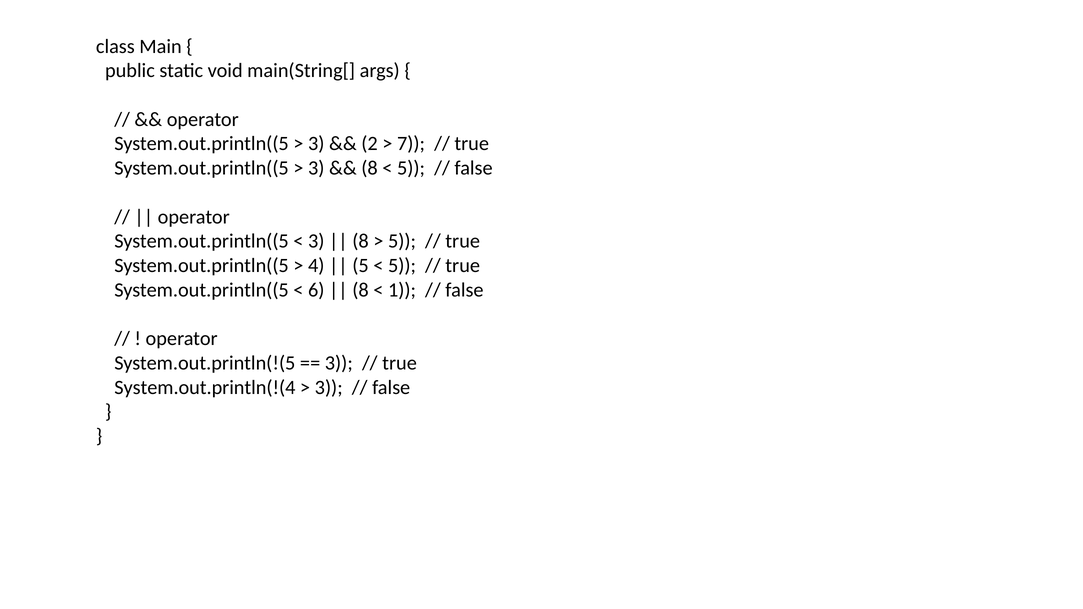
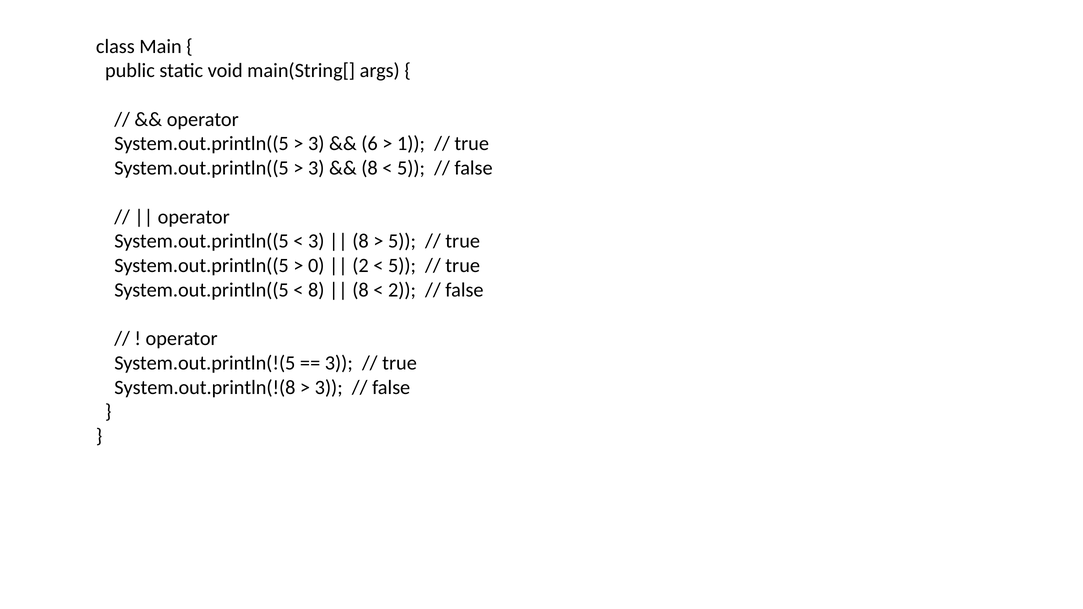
2: 2 -> 6
7: 7 -> 1
4: 4 -> 0
5 at (360, 266): 5 -> 2
6 at (316, 290): 6 -> 8
1 at (402, 290): 1 -> 2
System.out.println(!(4: System.out.println(!(4 -> System.out.println(!(8
